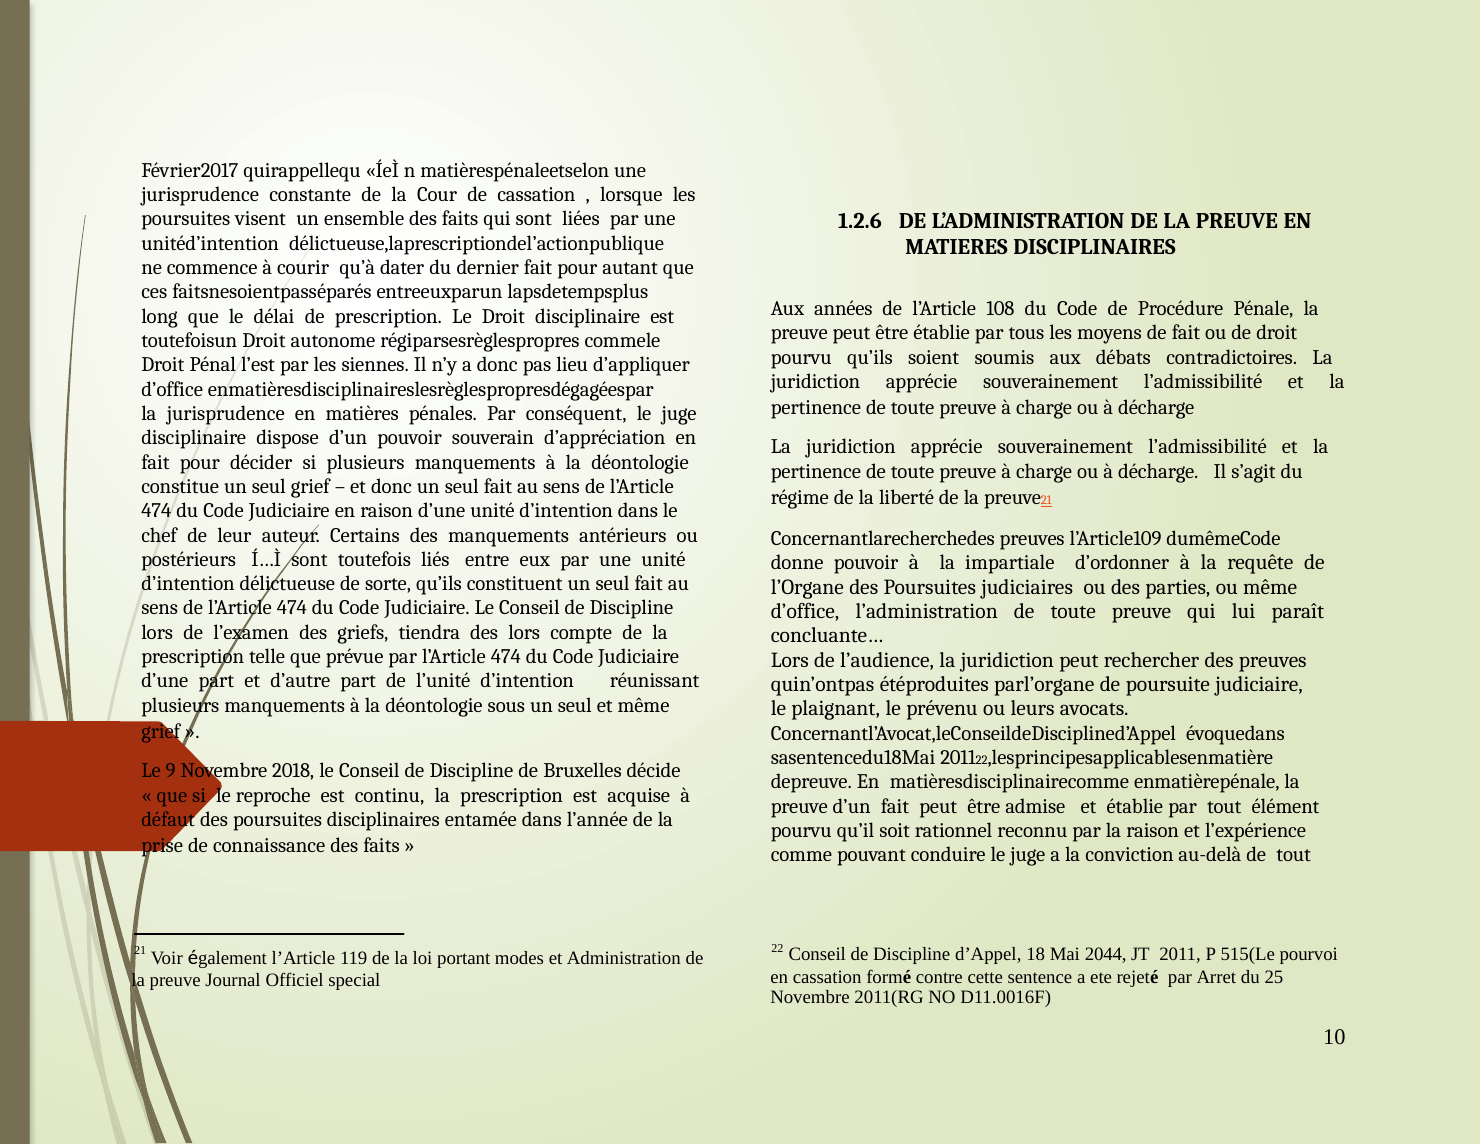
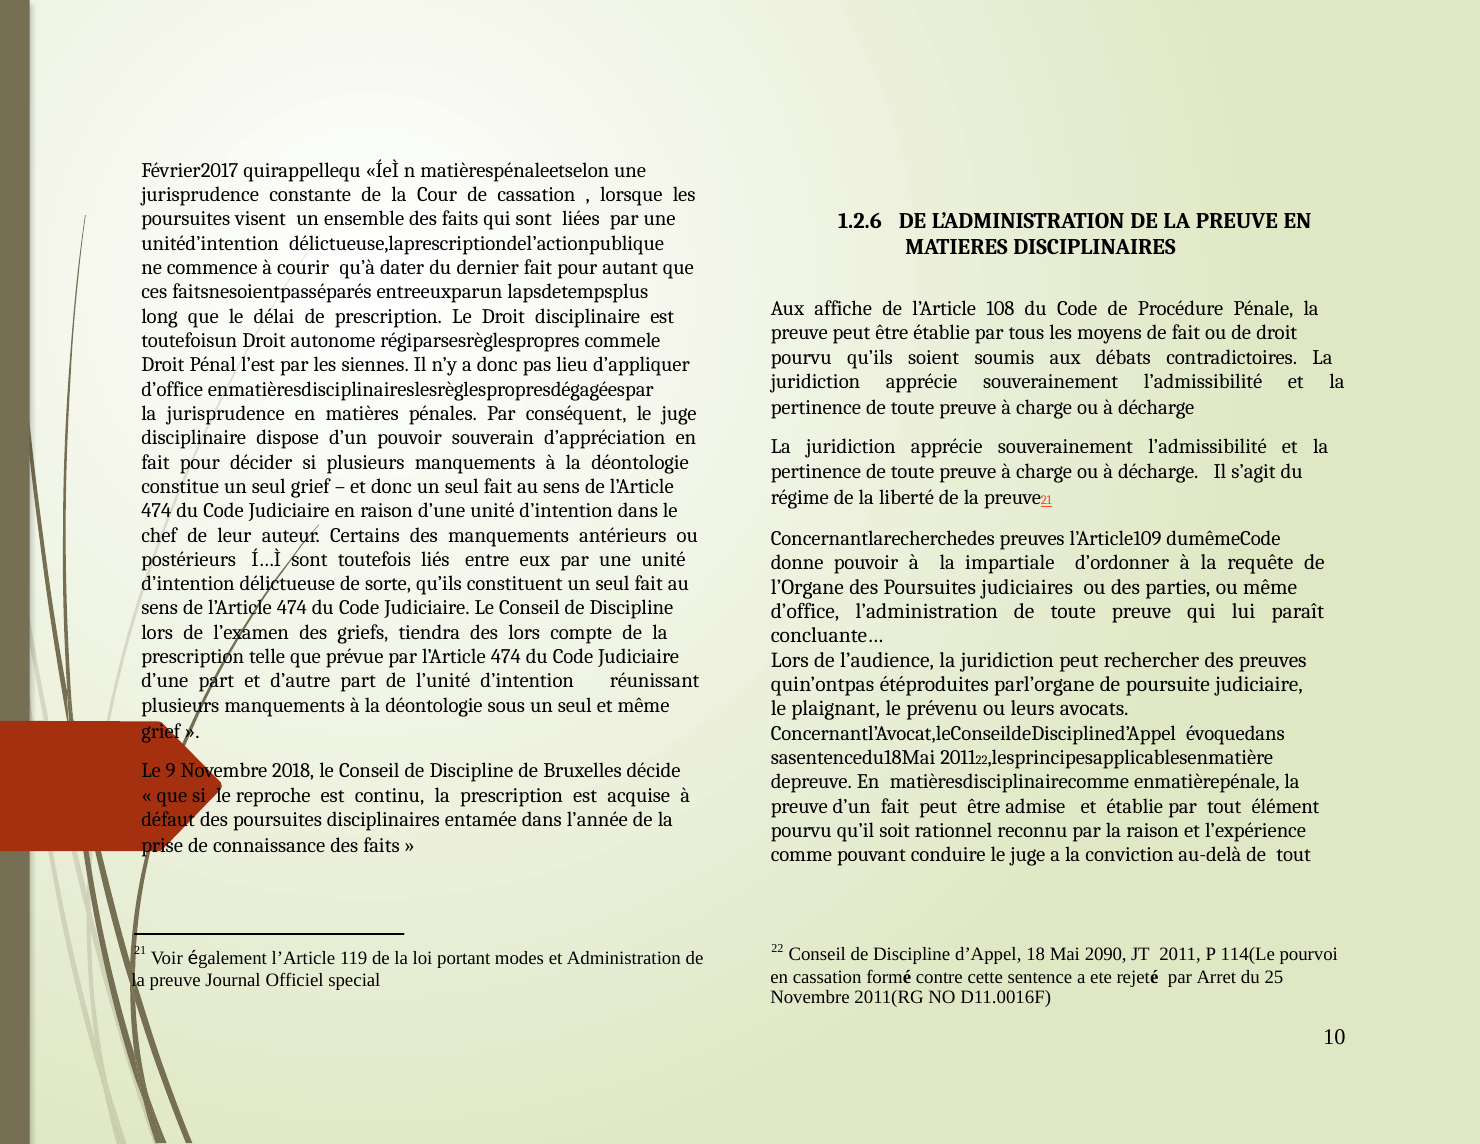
années: années -> affiche
2044: 2044 -> 2090
515(Le: 515(Le -> 114(Le
